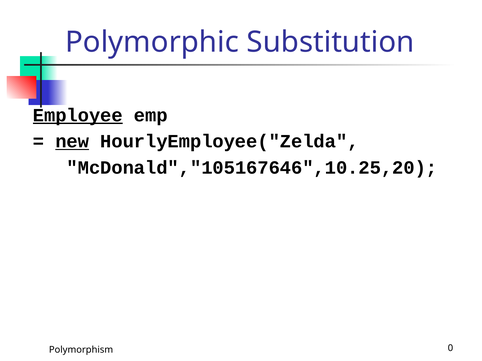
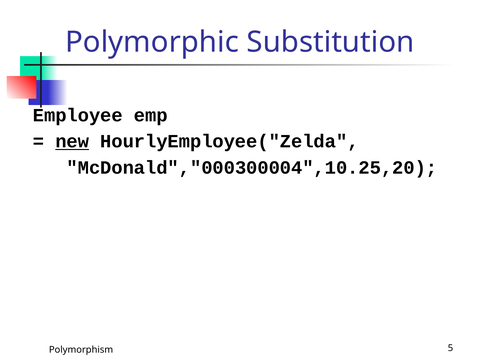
Employee underline: present -> none
McDonald","105167646",10.25,20: McDonald","105167646",10.25,20 -> McDonald","000300004",10.25,20
0: 0 -> 5
